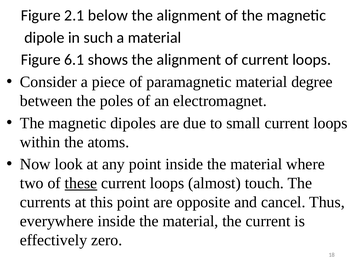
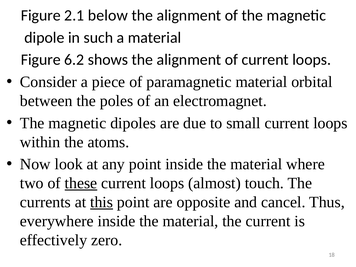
6.1: 6.1 -> 6.2
degree: degree -> orbital
this underline: none -> present
